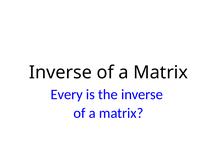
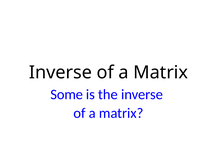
Every: Every -> Some
